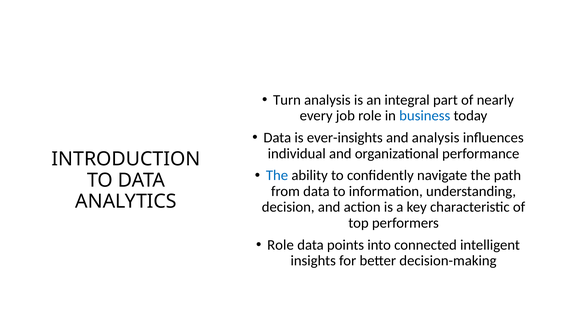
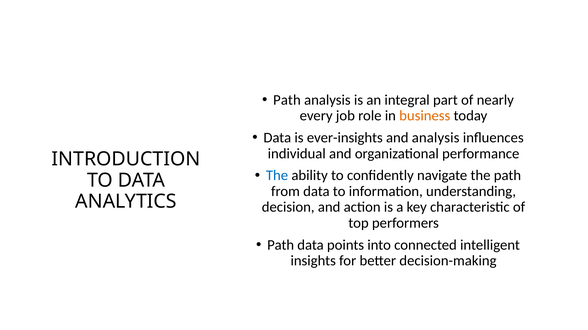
Turn at (287, 100): Turn -> Path
business colour: blue -> orange
Role at (281, 245): Role -> Path
